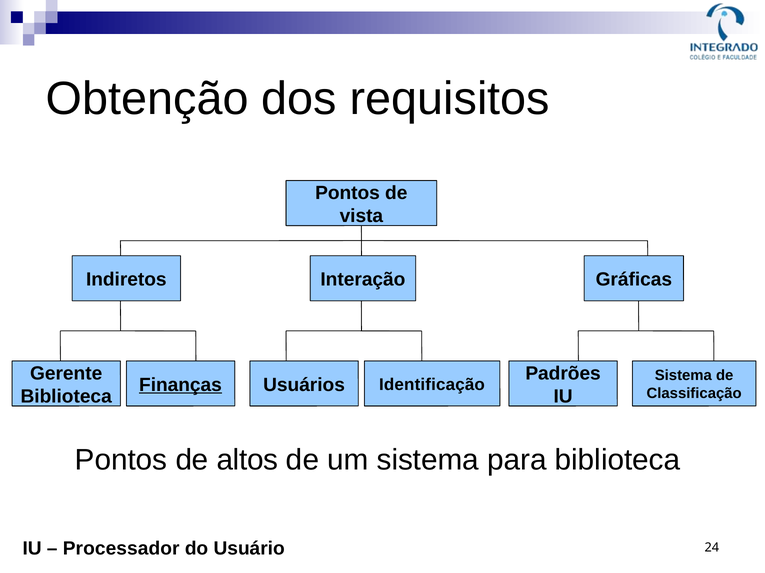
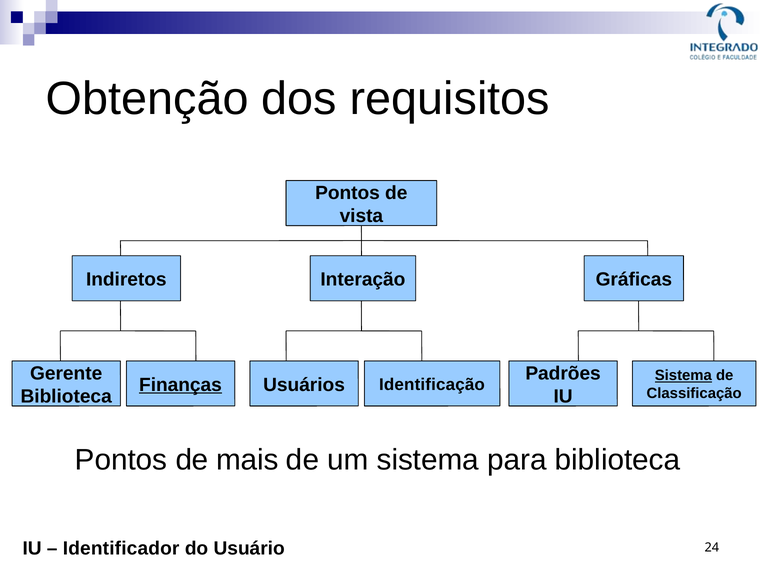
Sistema at (683, 376) underline: none -> present
altos: altos -> mais
Processador: Processador -> Identificador
